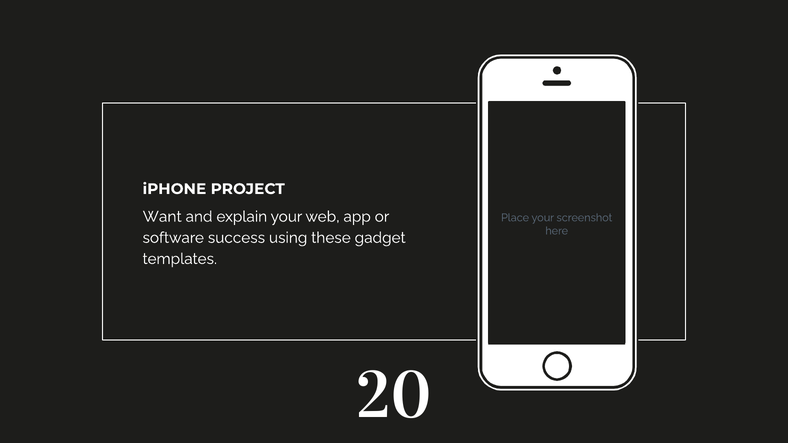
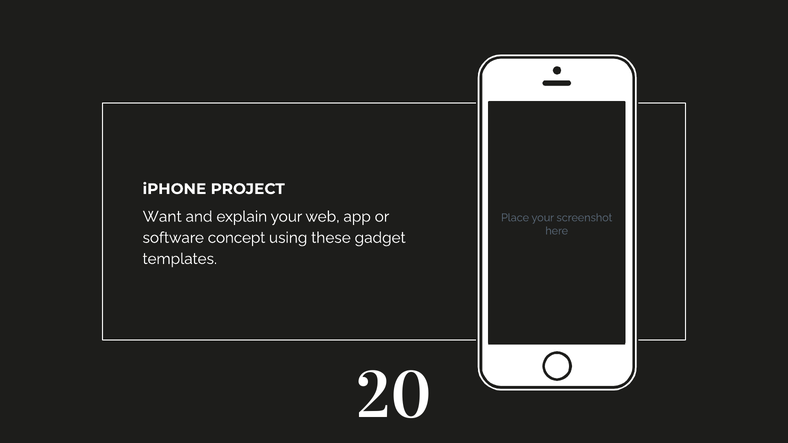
success: success -> concept
